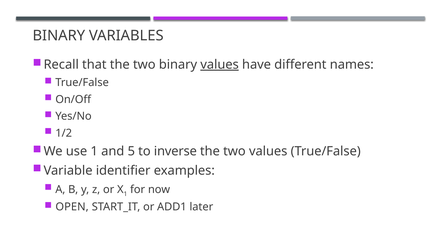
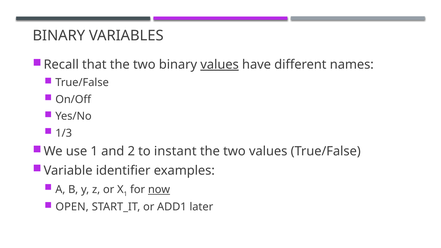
1/2: 1/2 -> 1/3
5: 5 -> 2
inverse: inverse -> instant
now underline: none -> present
